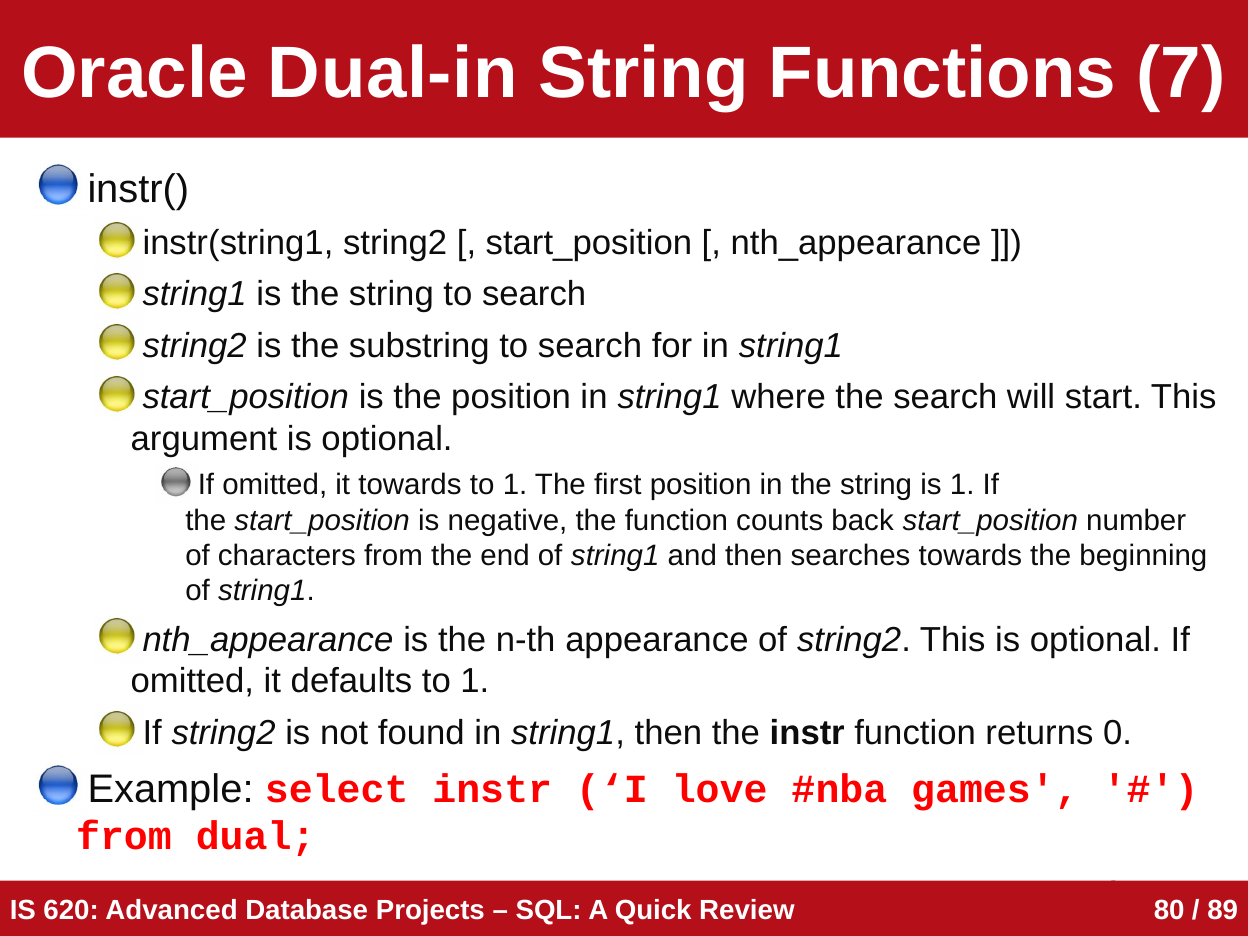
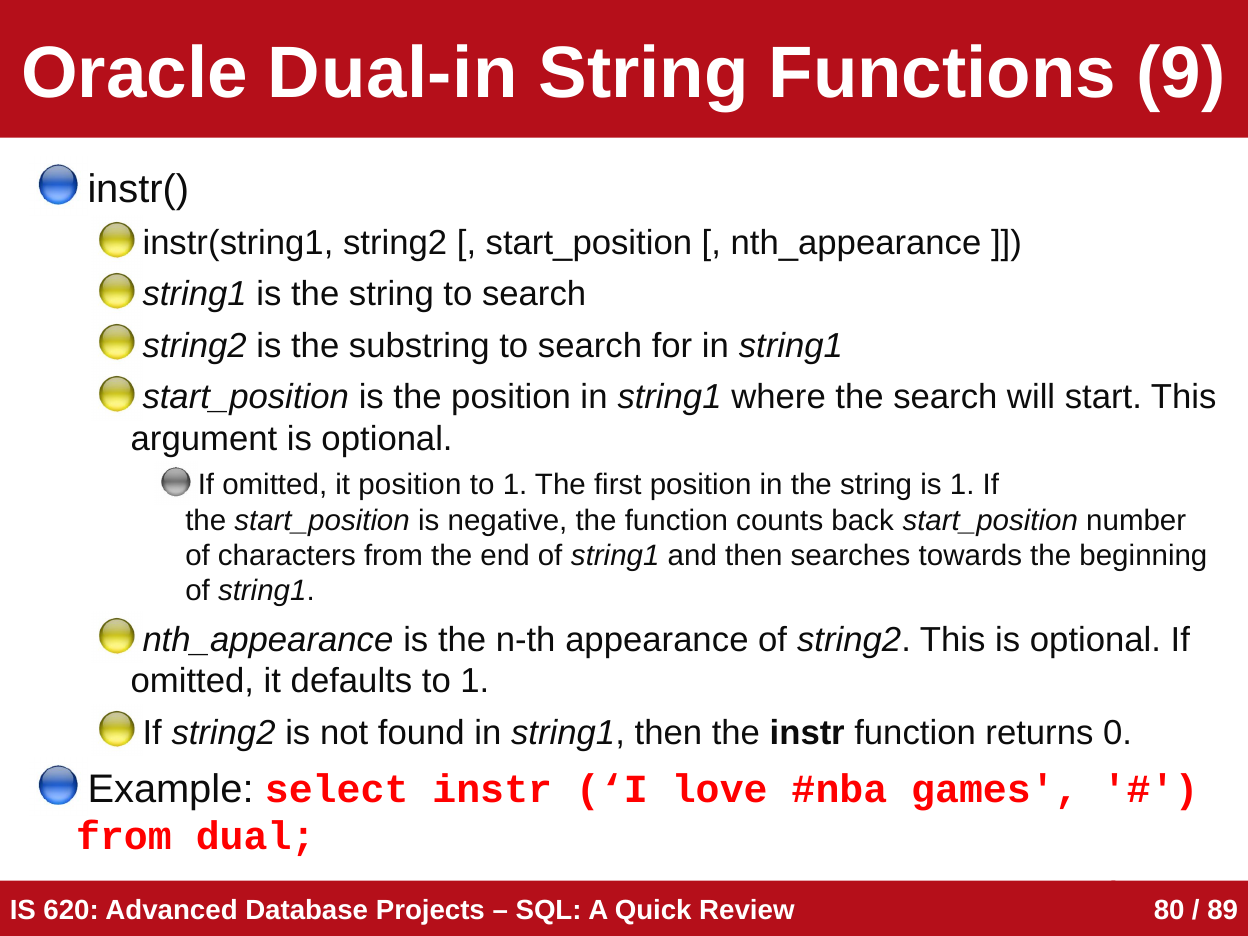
7: 7 -> 9
it towards: towards -> position
